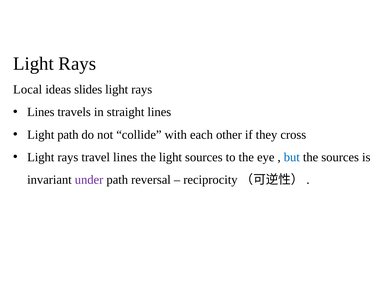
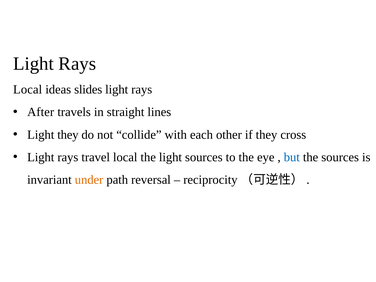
Lines at (41, 112): Lines -> After
Light path: path -> they
travel lines: lines -> local
under colour: purple -> orange
